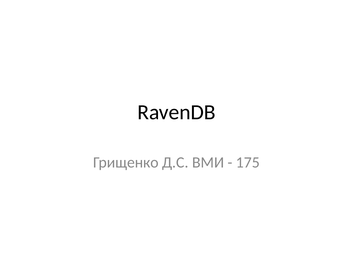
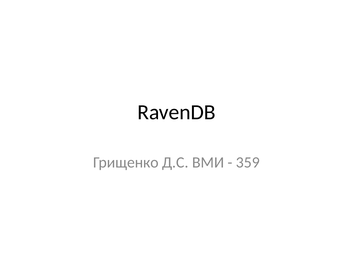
175: 175 -> 359
